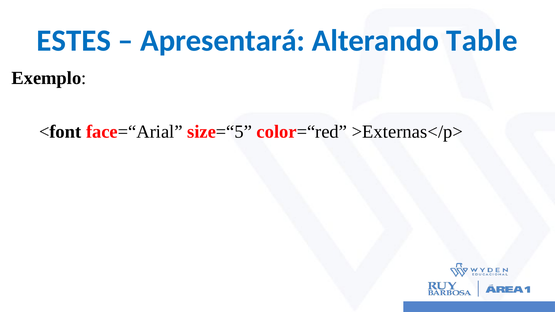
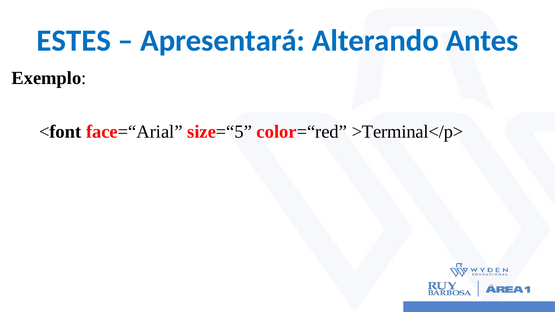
Table: Table -> Antes
>Externas</p>: >Externas</p> -> >Terminal</p>
